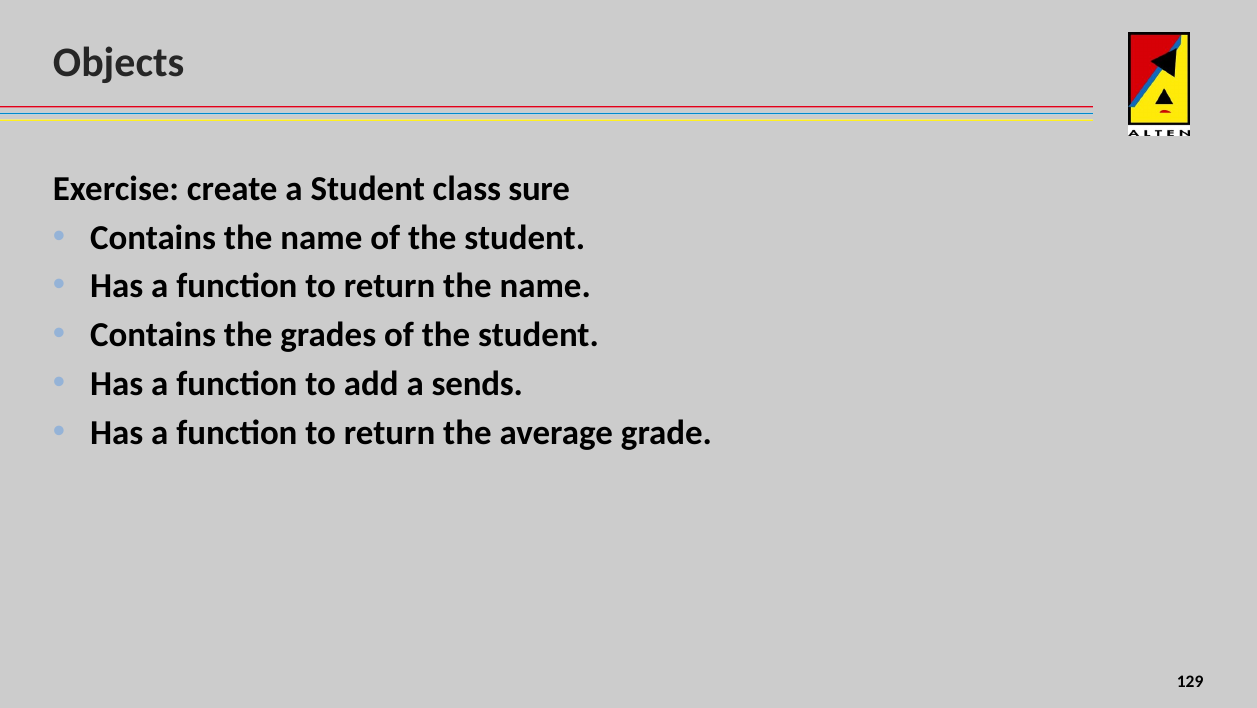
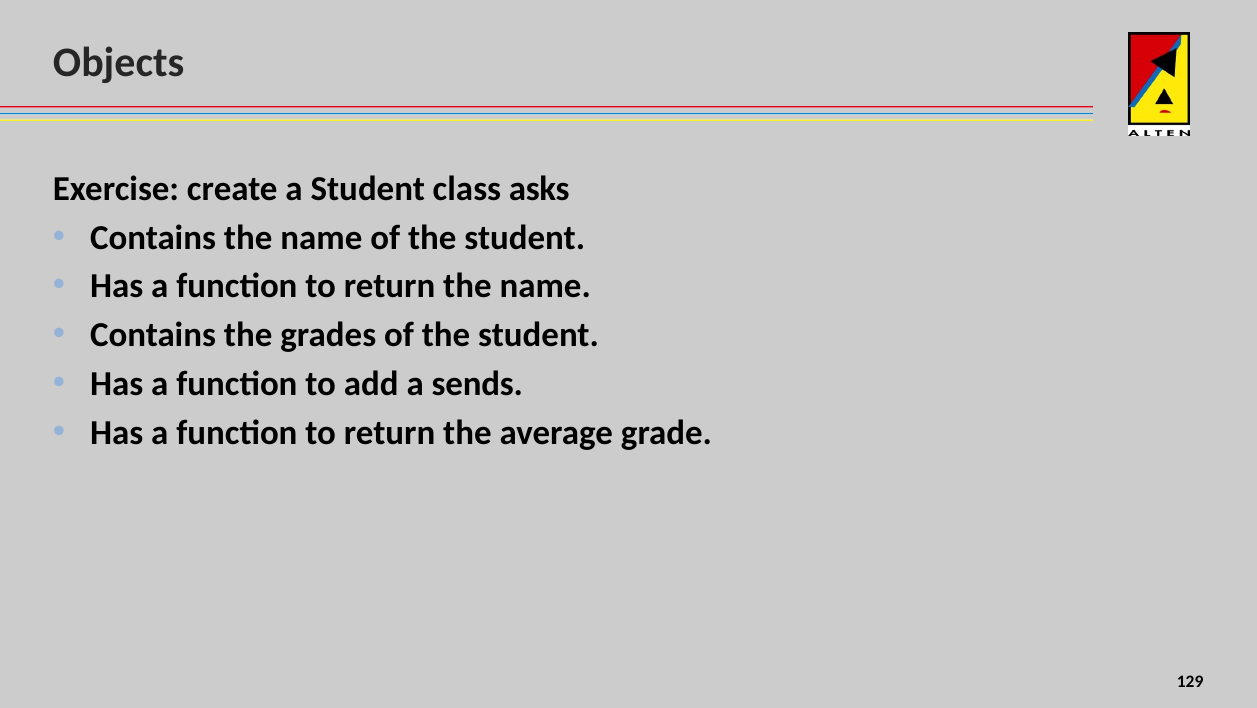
sure: sure -> asks
